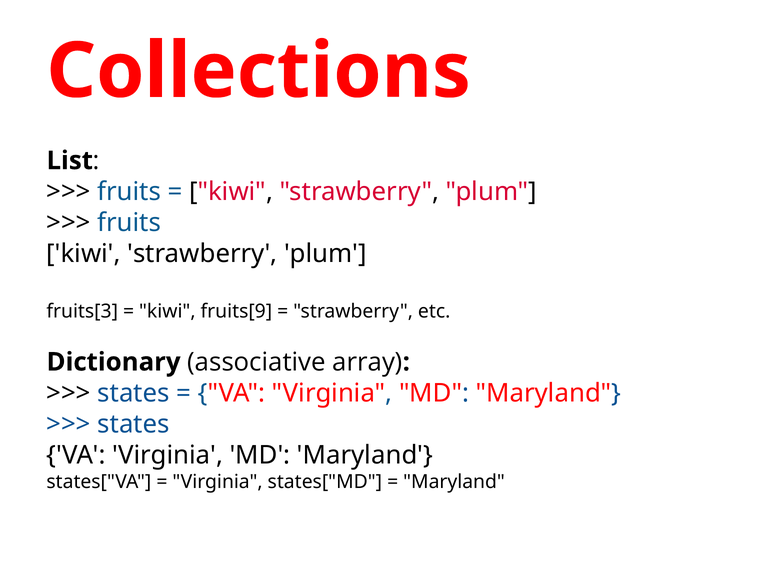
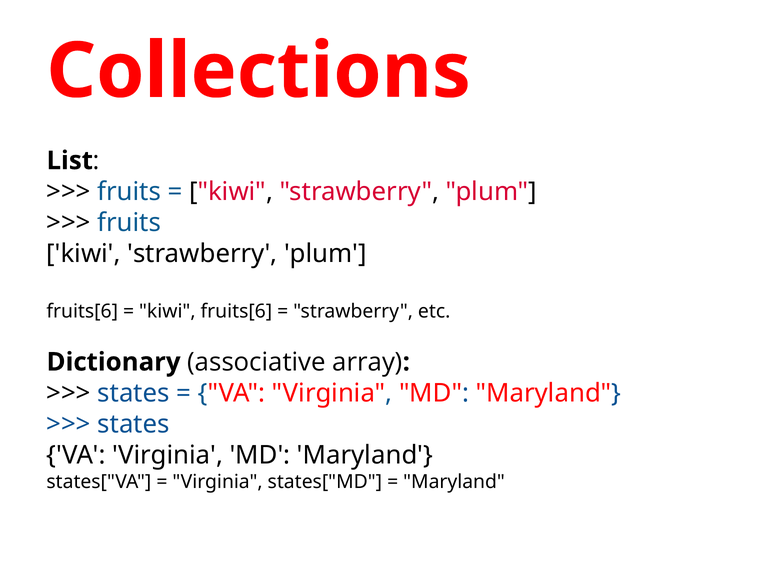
fruits[3 at (82, 311): fruits[3 -> fruits[6
kiwi fruits[9: fruits[9 -> fruits[6
